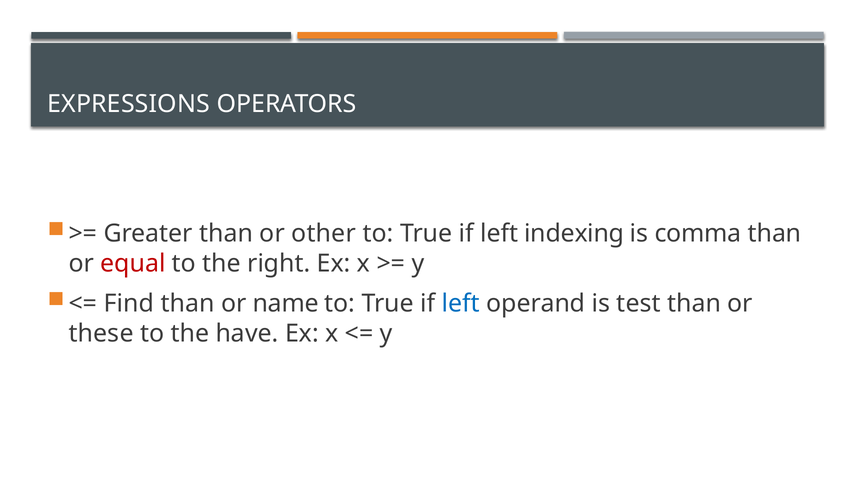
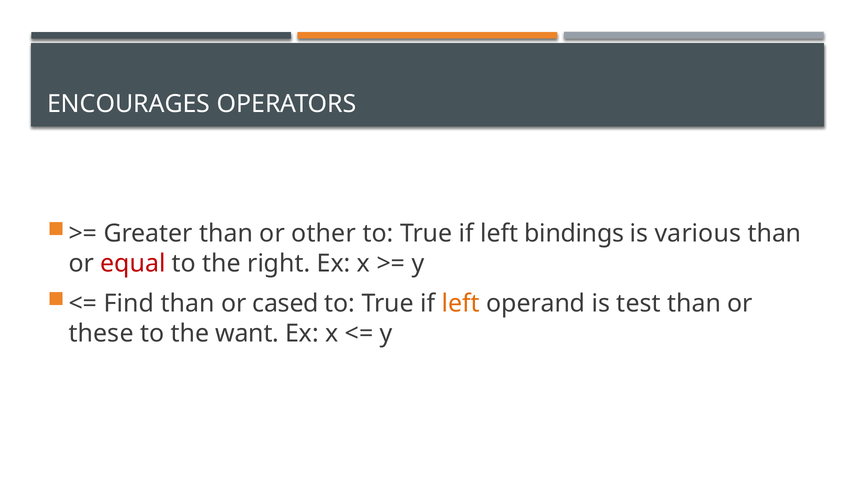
EXPRESSIONS: EXPRESSIONS -> ENCOURAGES
indexing: indexing -> bindings
comma: comma -> various
name: name -> cased
left at (461, 304) colour: blue -> orange
have: have -> want
